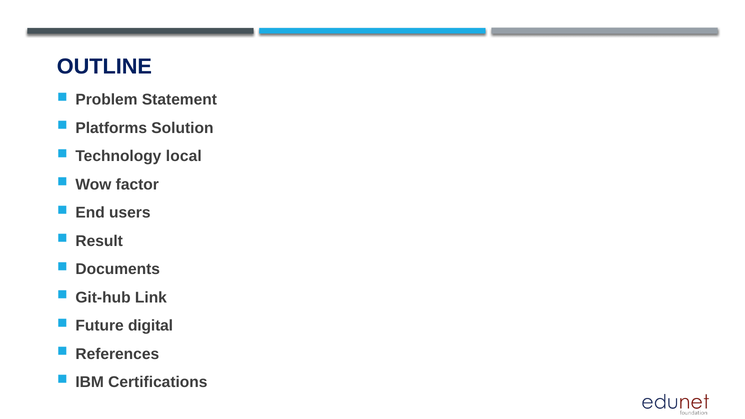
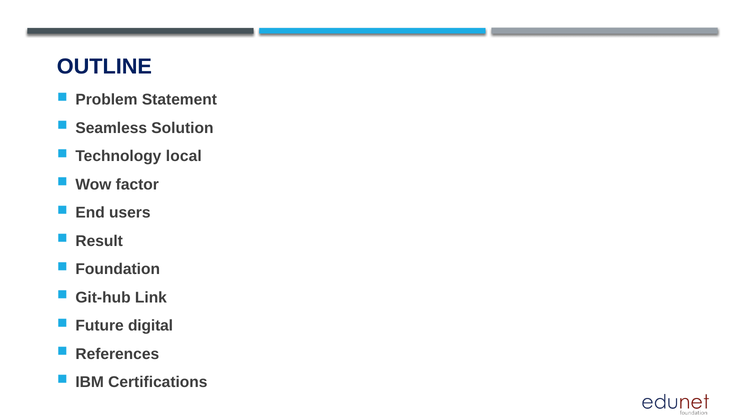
Platforms: Platforms -> Seamless
Documents: Documents -> Foundation
